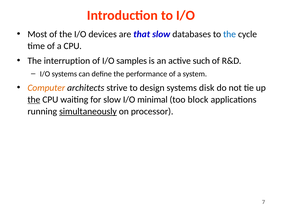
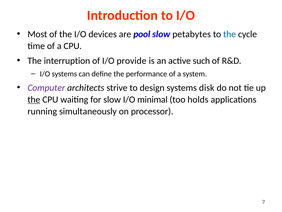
that: that -> pool
databases: databases -> petabytes
samples: samples -> provide
Computer colour: orange -> purple
block: block -> holds
simultaneously underline: present -> none
